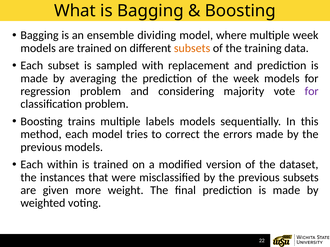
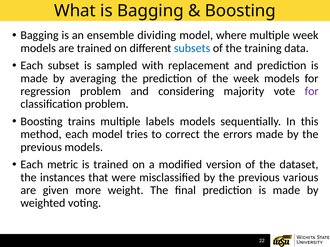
subsets at (192, 48) colour: orange -> blue
within: within -> metric
previous subsets: subsets -> various
